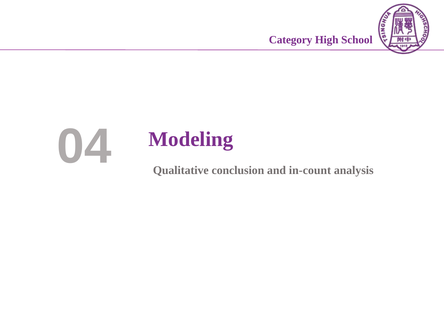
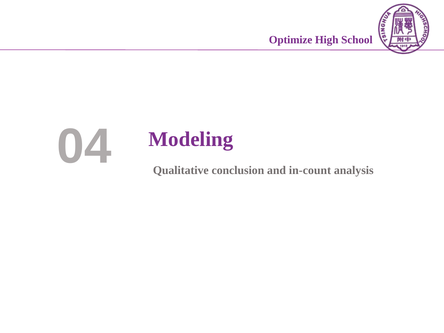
Category: Category -> Optimize
